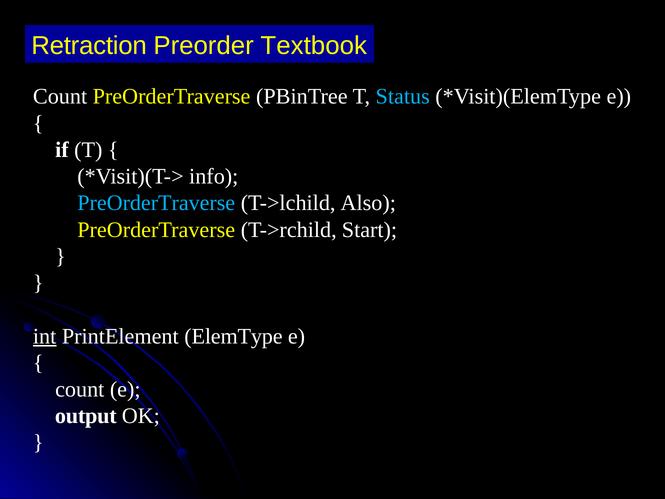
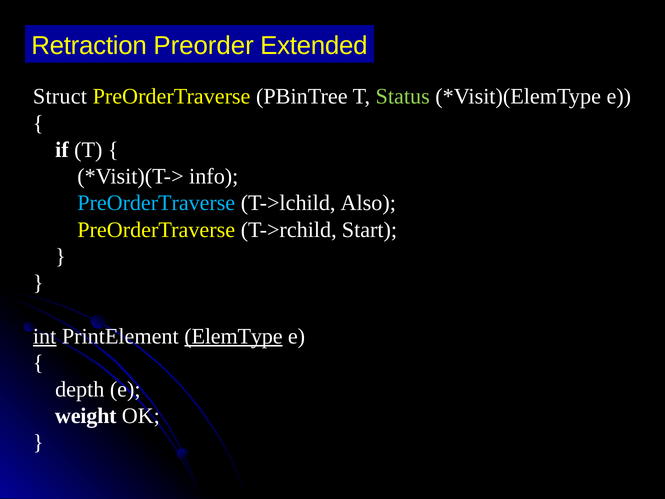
Textbook: Textbook -> Extended
Count at (60, 97): Count -> Struct
Status colour: light blue -> light green
ElemType underline: none -> present
count at (80, 389): count -> depth
output: output -> weight
